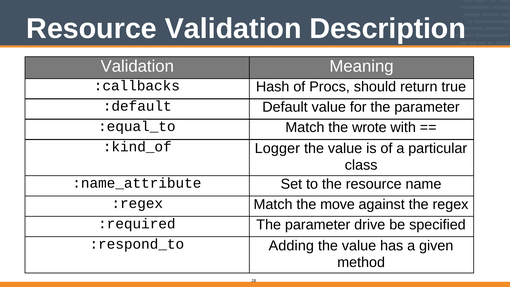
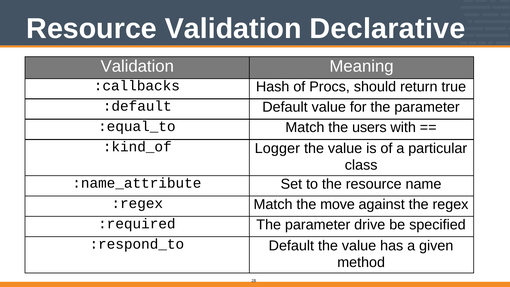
Description: Description -> Declarative
wrote: wrote -> users
Adding at (291, 246): Adding -> Default
